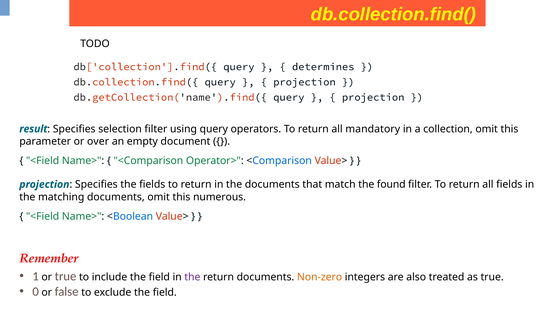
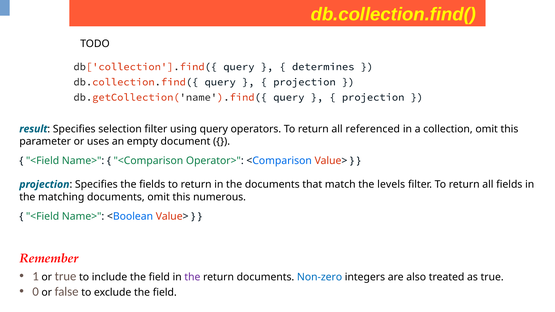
mandatory: mandatory -> referenced
over: over -> uses
found: found -> levels
Non-zero colour: orange -> blue
